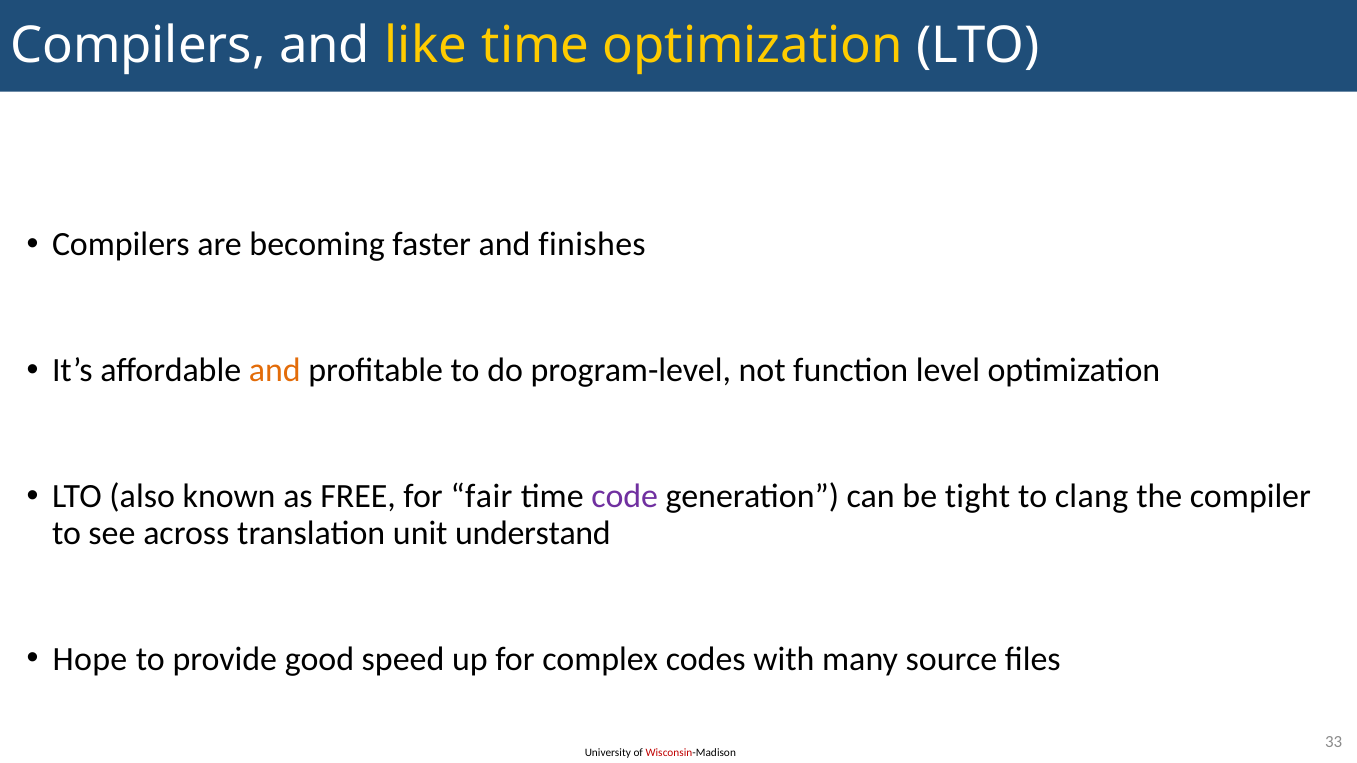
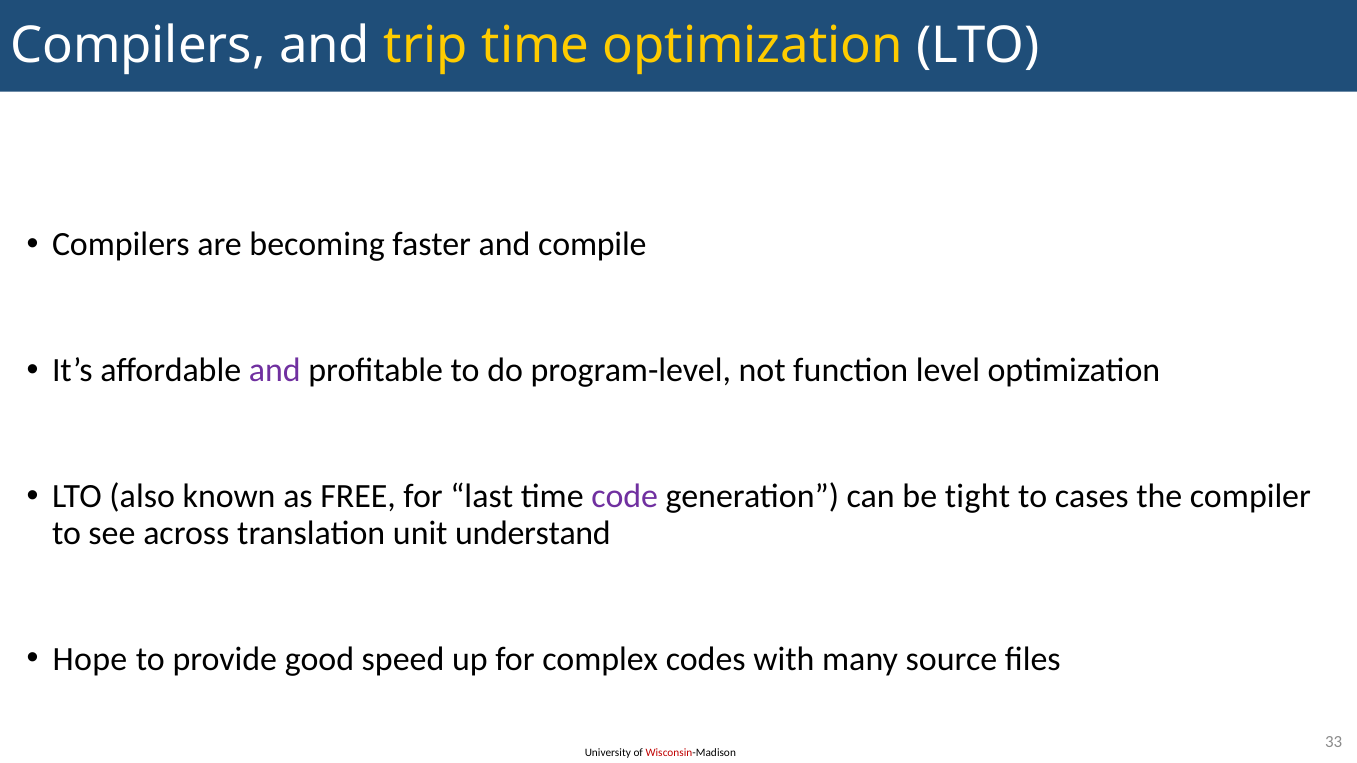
like: like -> trip
finishes: finishes -> compile
and at (275, 370) colour: orange -> purple
fair: fair -> last
clang: clang -> cases
